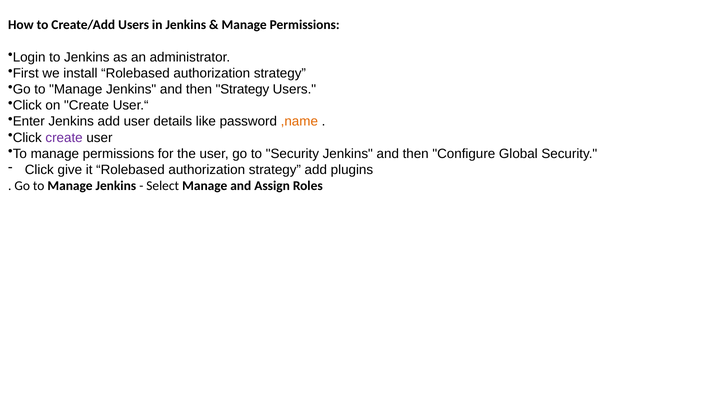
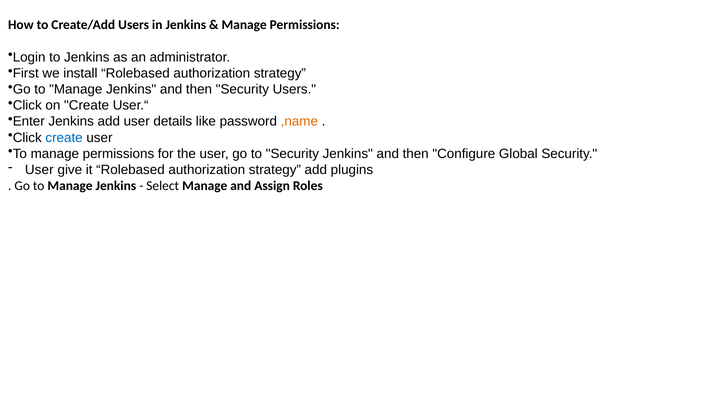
then Strategy: Strategy -> Security
create at (64, 138) colour: purple -> blue
Click at (39, 170): Click -> User
